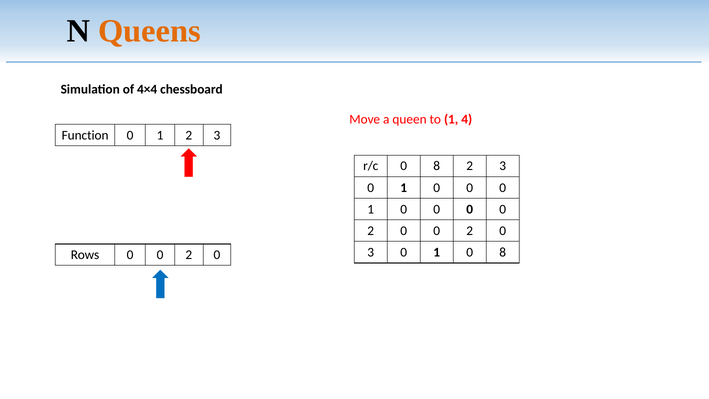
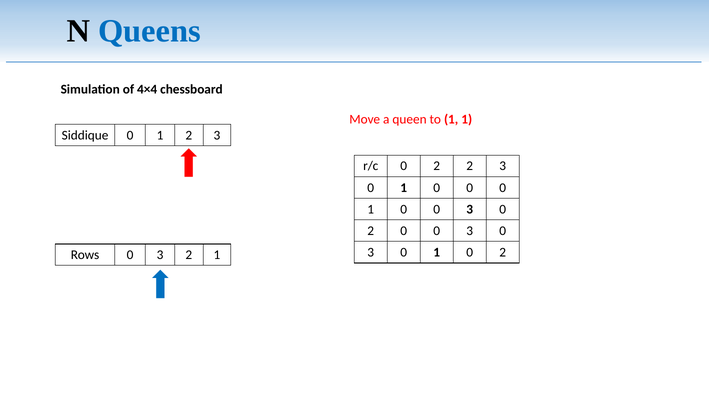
Queens colour: orange -> blue
1 4: 4 -> 1
Function: Function -> Siddique
r/c 0 8: 8 -> 2
0 at (470, 209): 0 -> 3
2 0 0 2: 2 -> 3
1 0 8: 8 -> 2
Rows 0 0: 0 -> 3
0 at (217, 255): 0 -> 1
